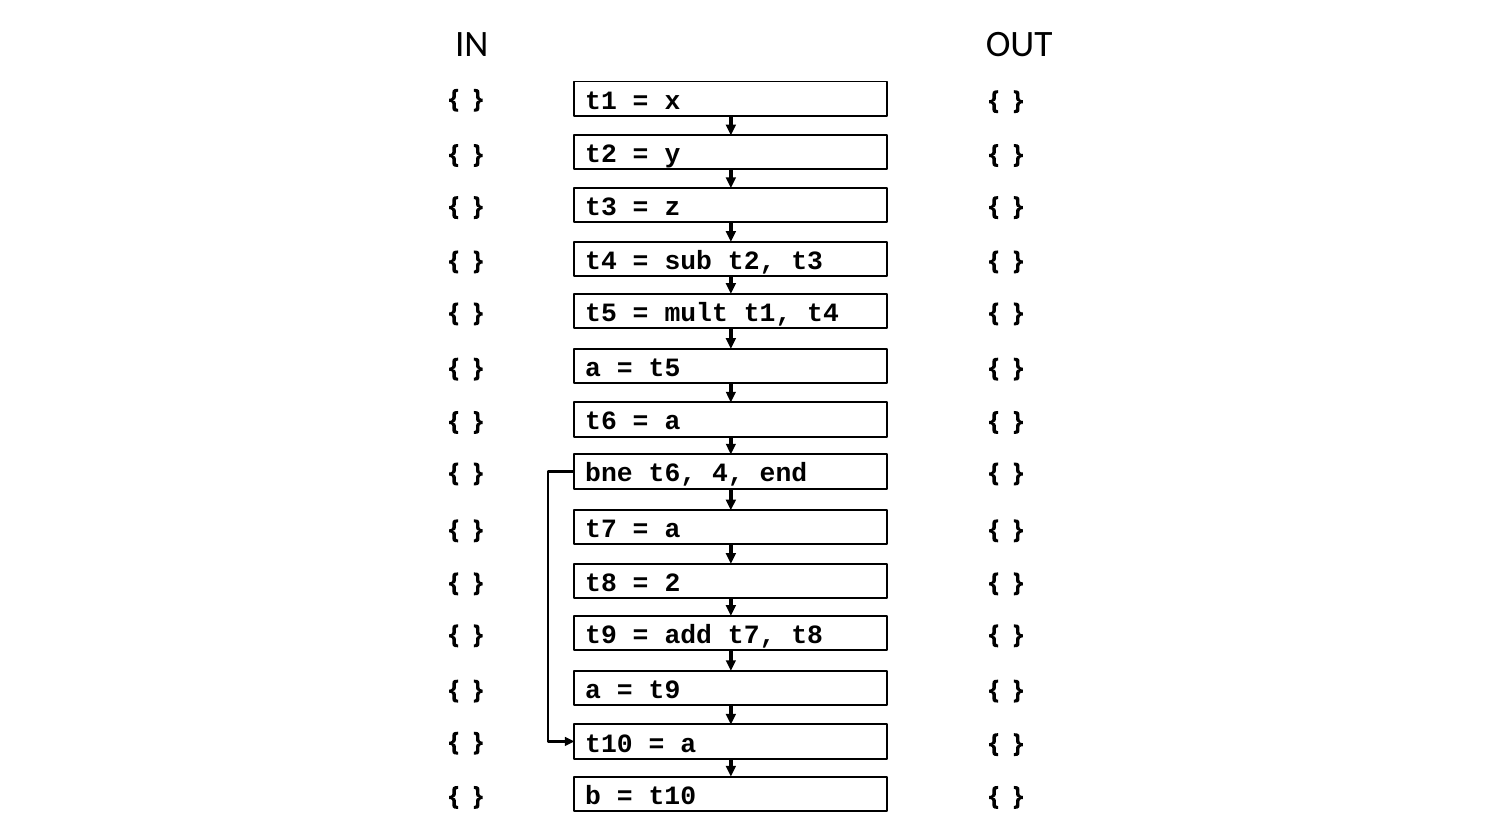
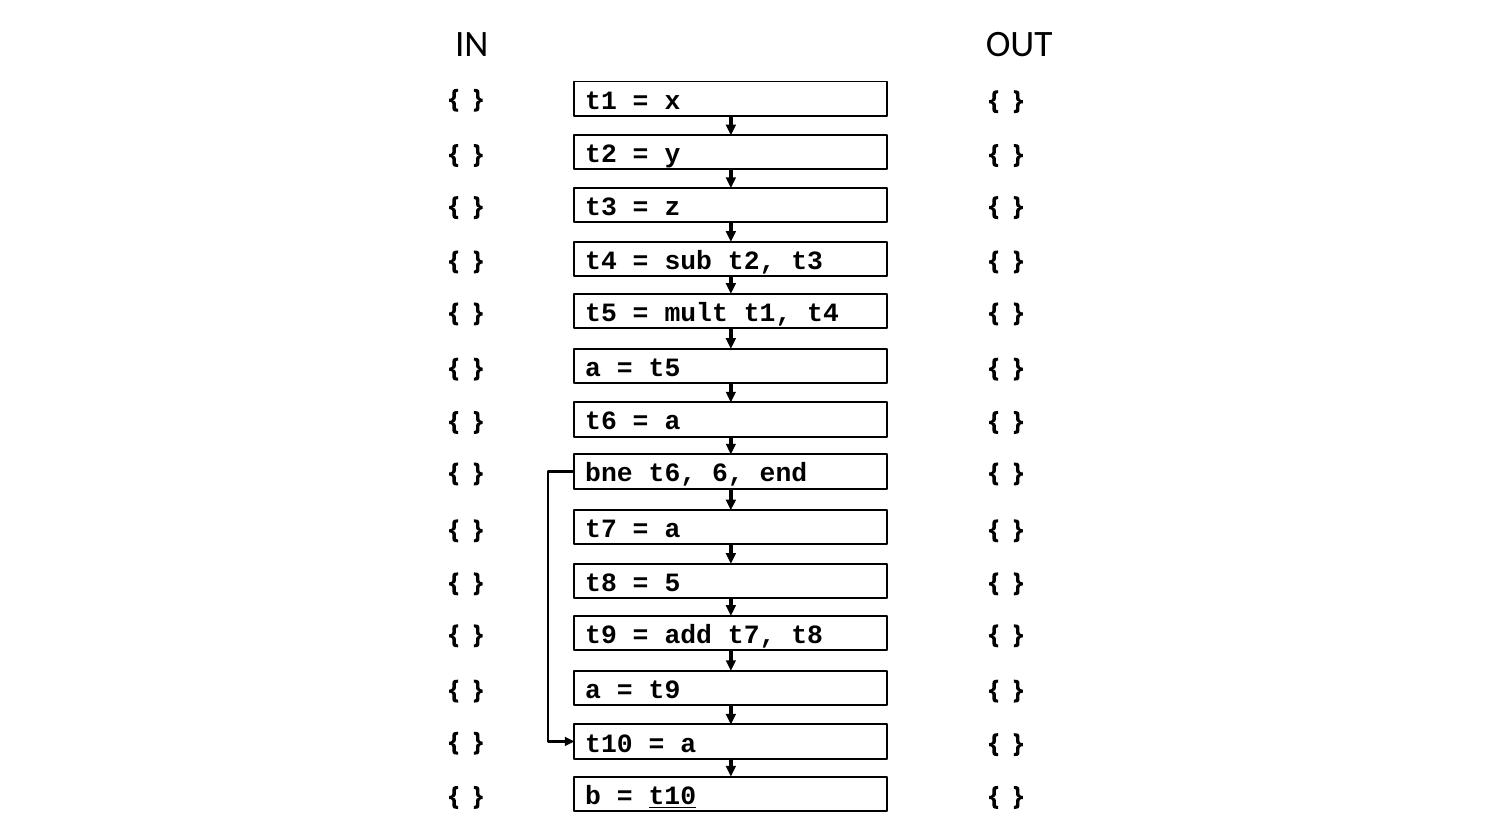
4: 4 -> 6
2: 2 -> 5
t10 at (672, 796) underline: none -> present
